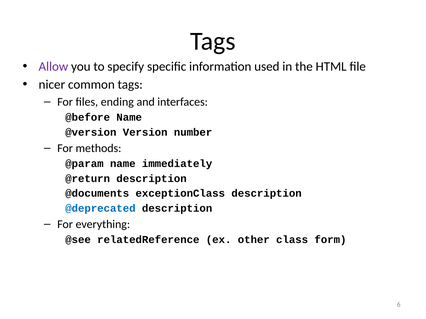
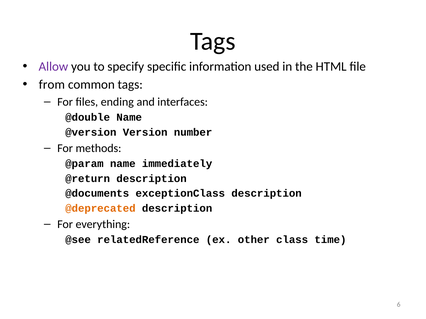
nicer: nicer -> from
@before: @before -> @double
@deprecated colour: blue -> orange
form: form -> time
